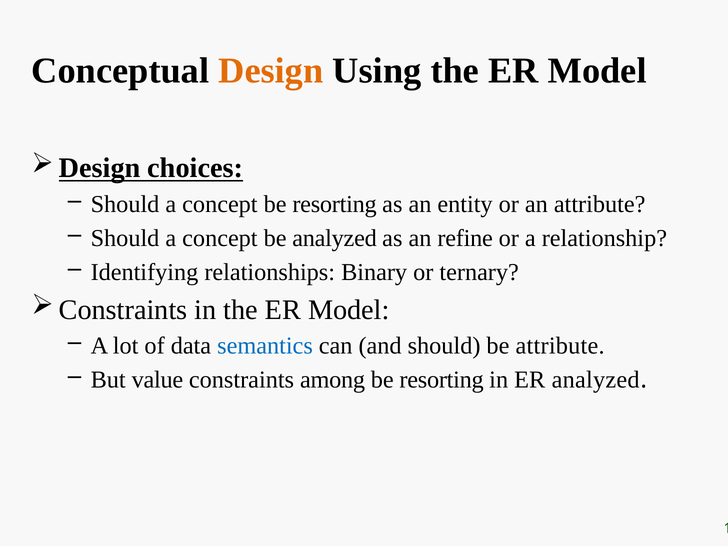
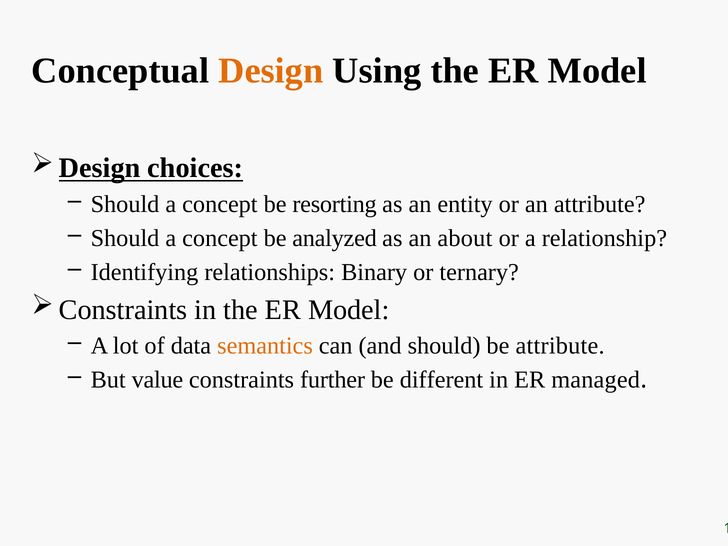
refine: refine -> about
semantics colour: blue -> orange
among: among -> further
resorting at (442, 380): resorting -> different
ER analyzed: analyzed -> managed
